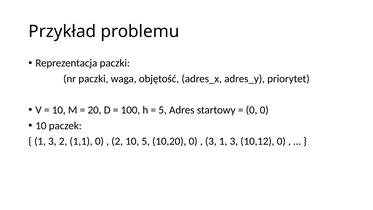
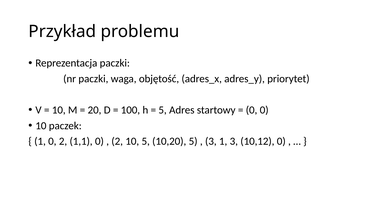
3 at (52, 141): 3 -> 0
10,20 0: 0 -> 5
